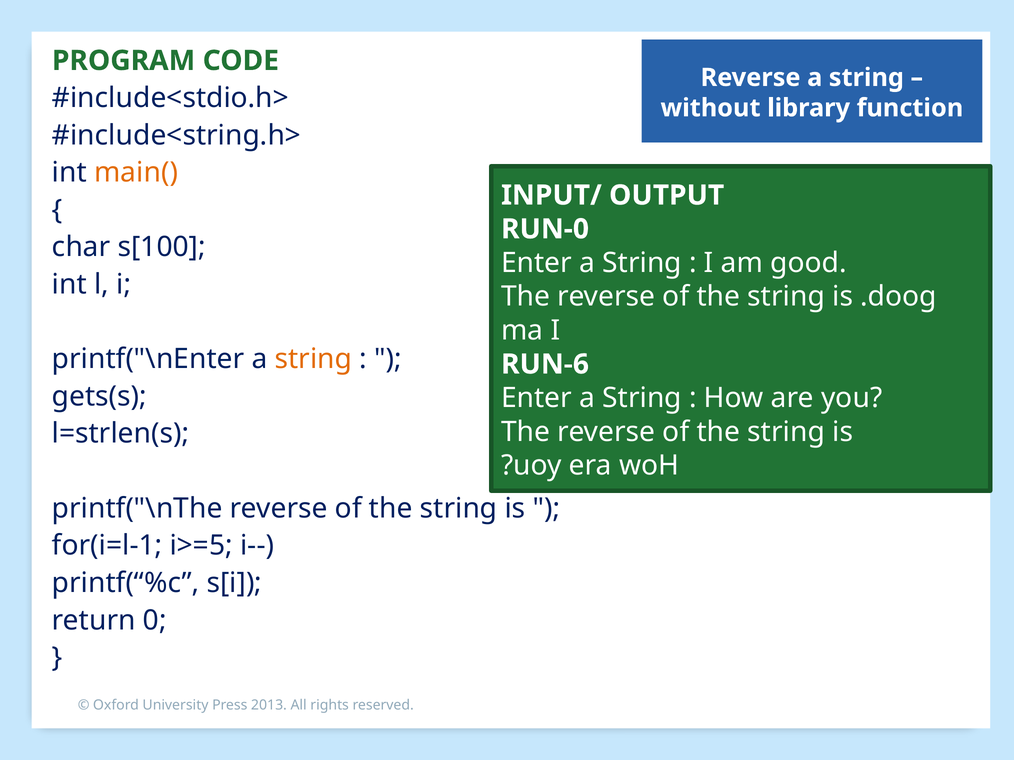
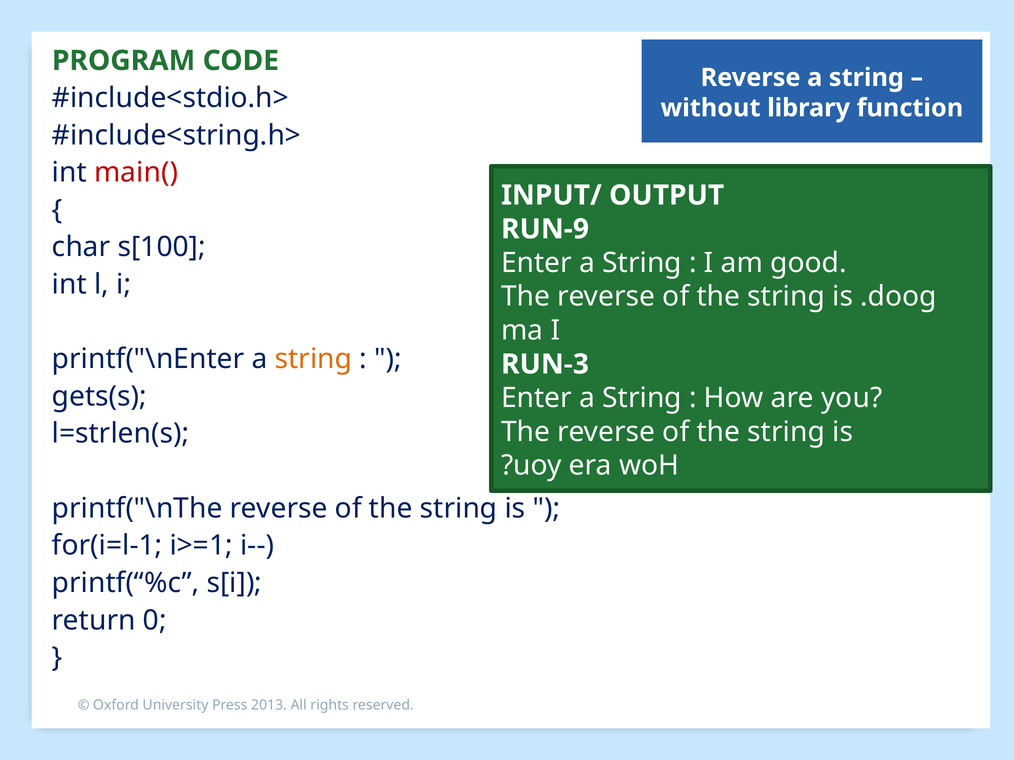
main( colour: orange -> red
RUN-0: RUN-0 -> RUN-9
RUN-6: RUN-6 -> RUN-3
i>=5: i>=5 -> i>=1
